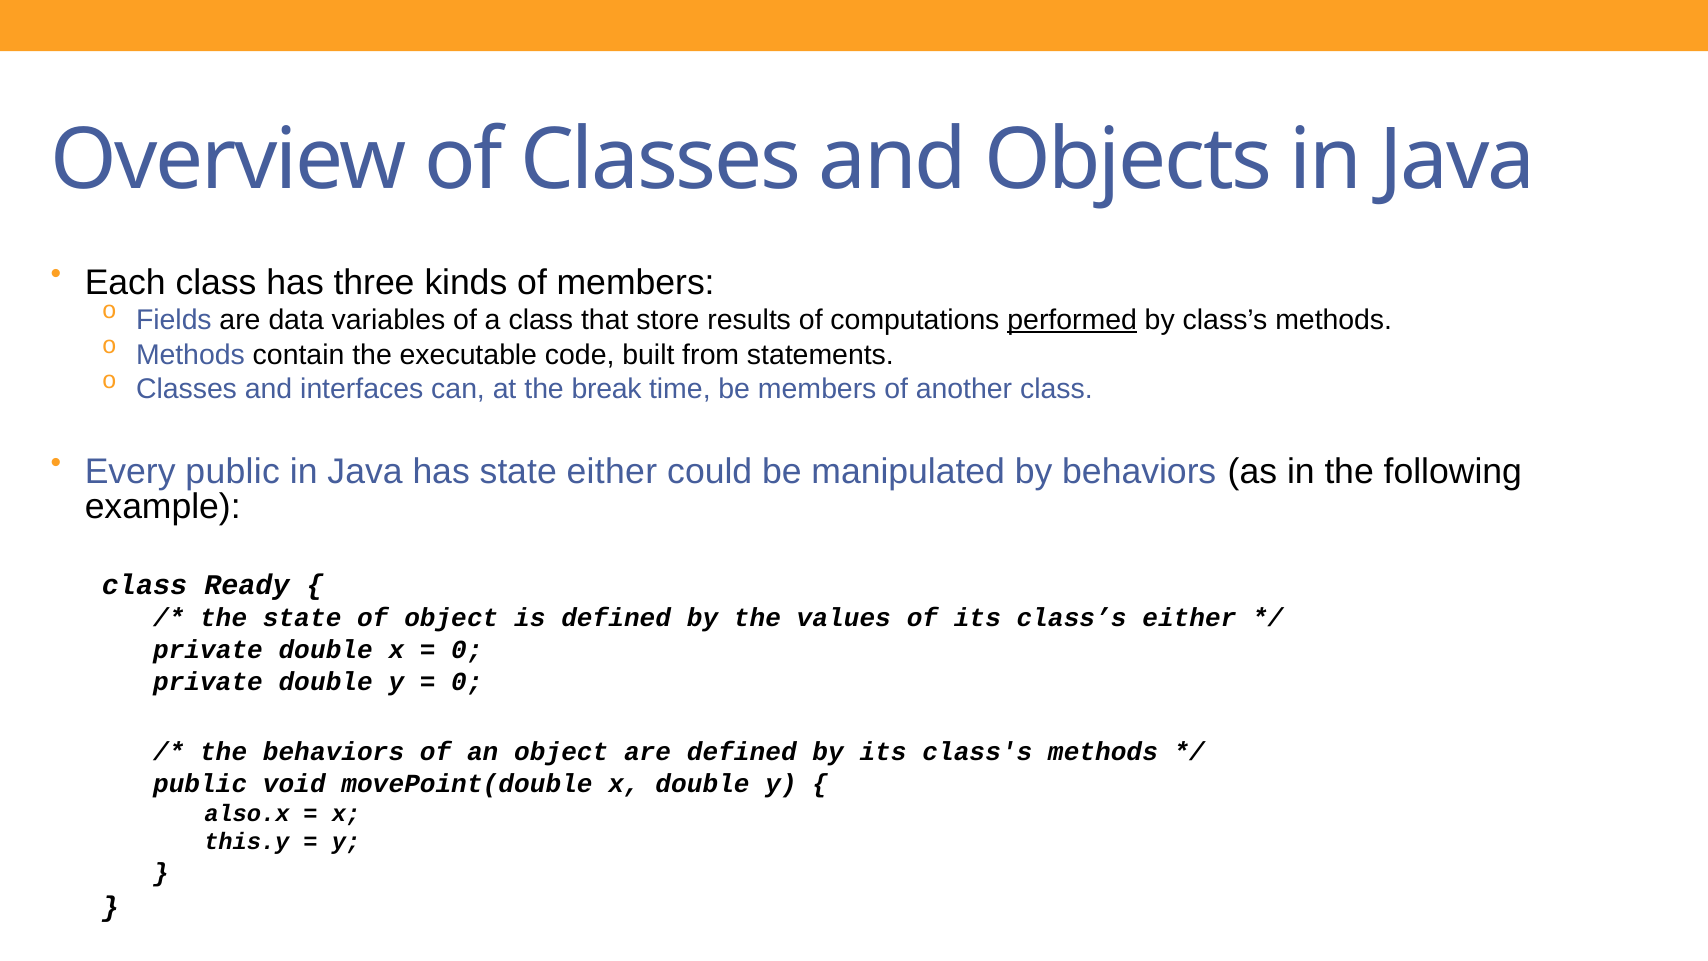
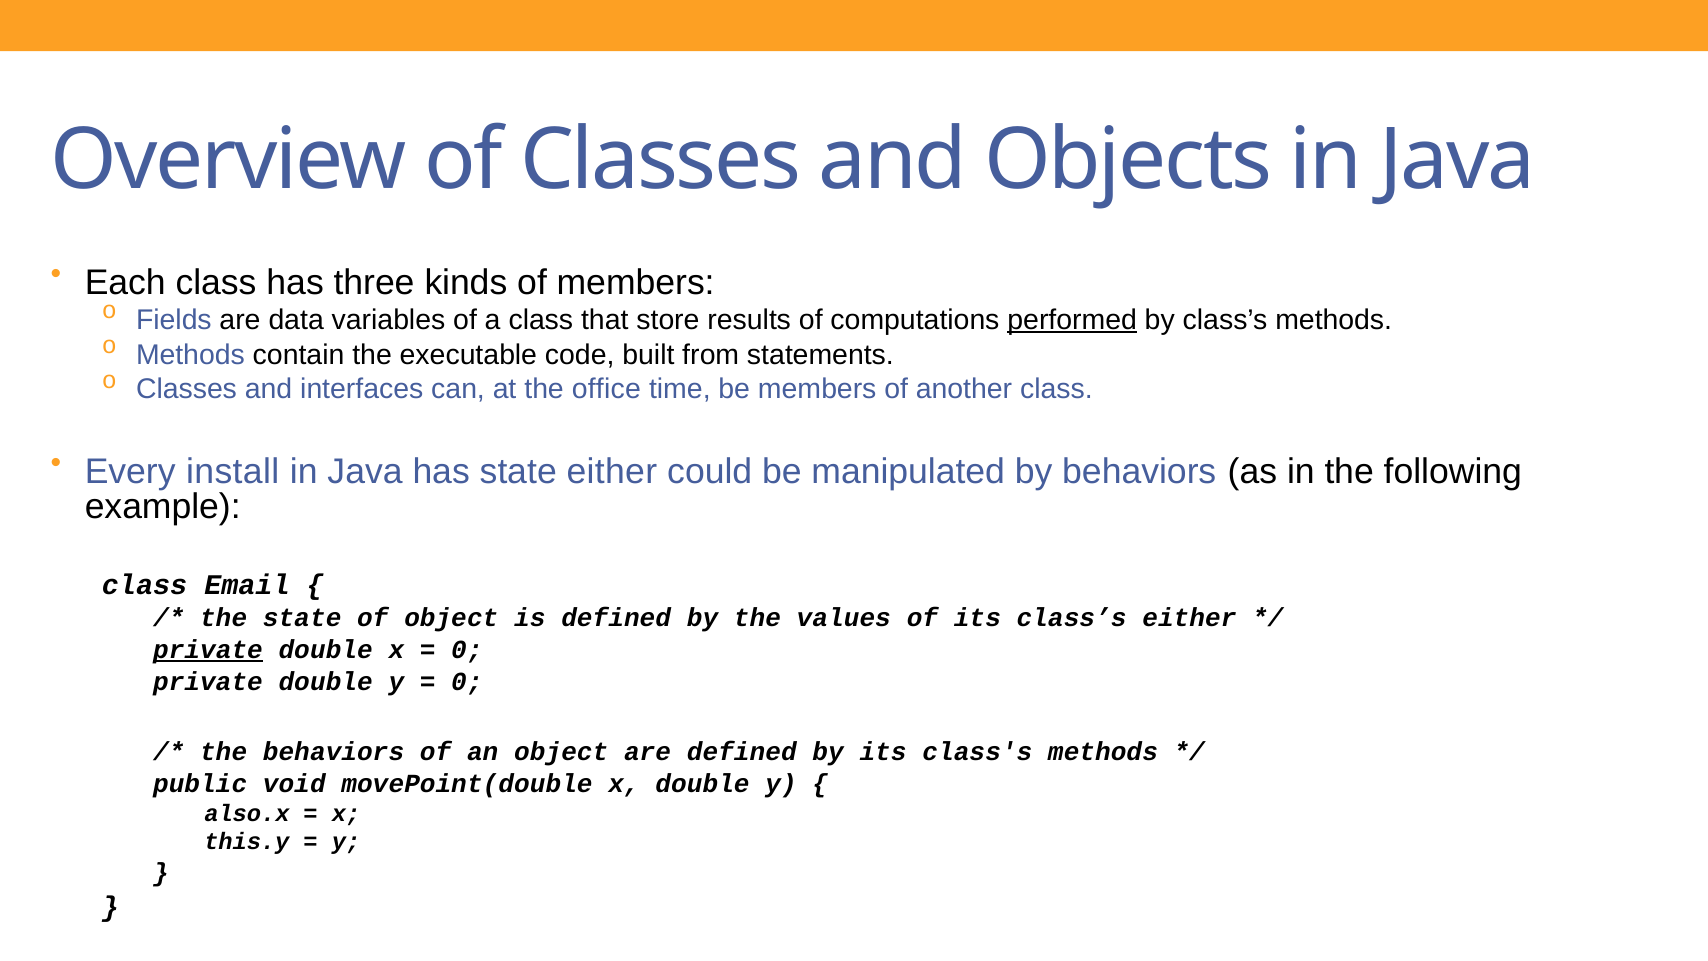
break: break -> office
Every public: public -> install
Ready: Ready -> Email
private at (208, 650) underline: none -> present
